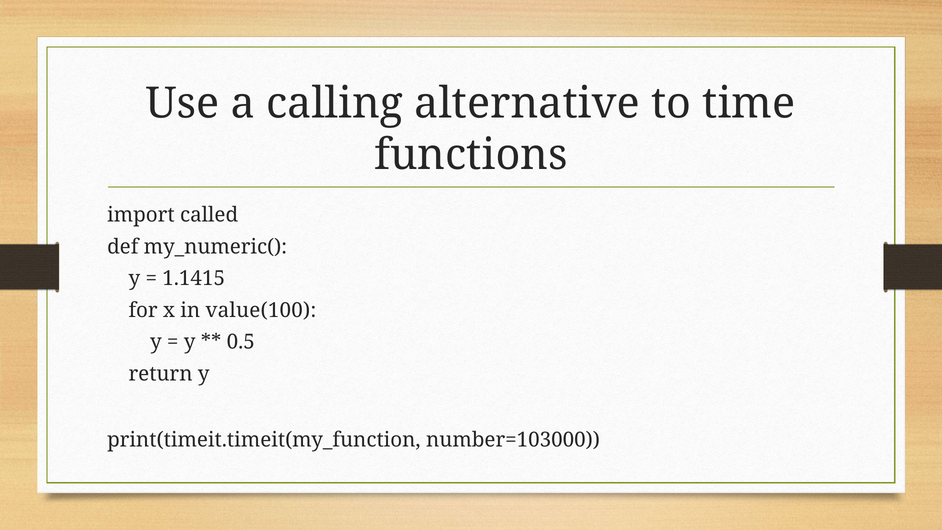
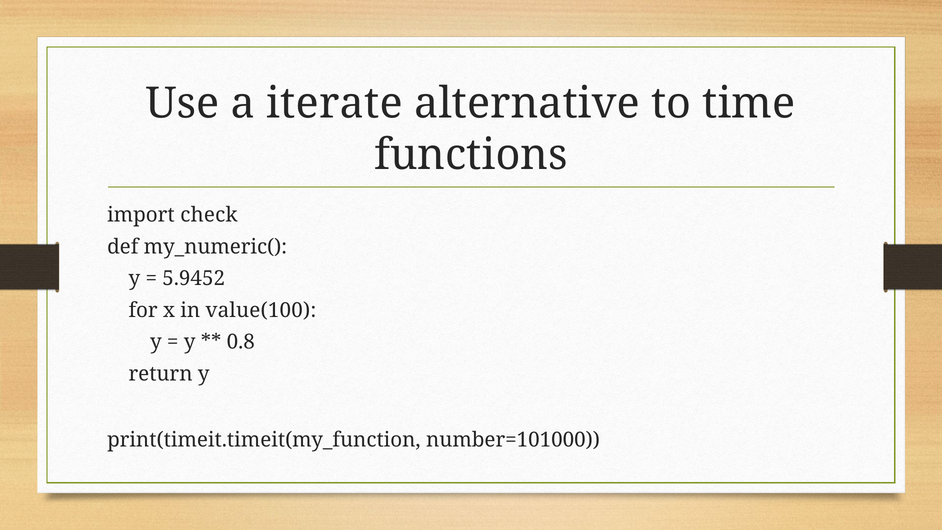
calling: calling -> iterate
called: called -> check
1.1415: 1.1415 -> 5.9452
0.5: 0.5 -> 0.8
number=103000: number=103000 -> number=101000
